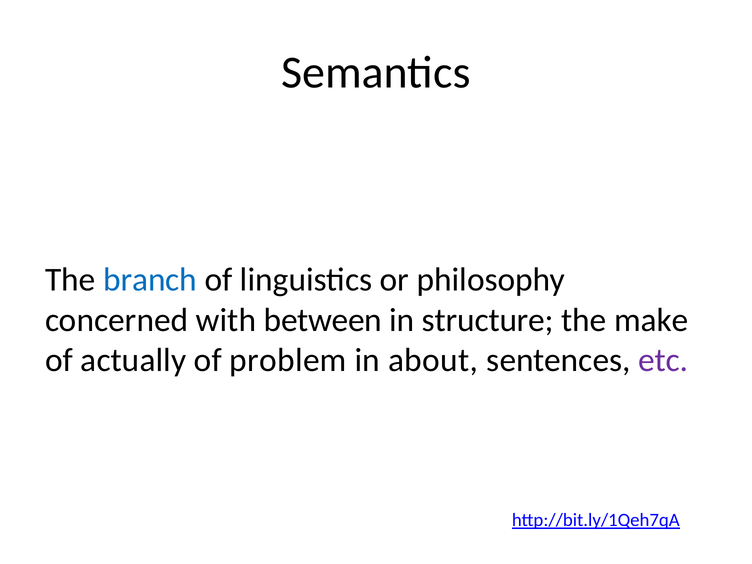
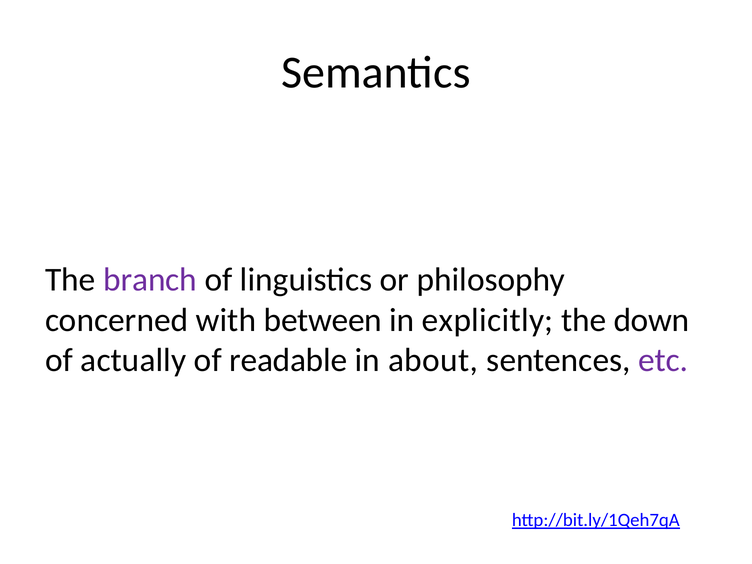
branch colour: blue -> purple
structure: structure -> explicitly
make: make -> down
problem: problem -> readable
